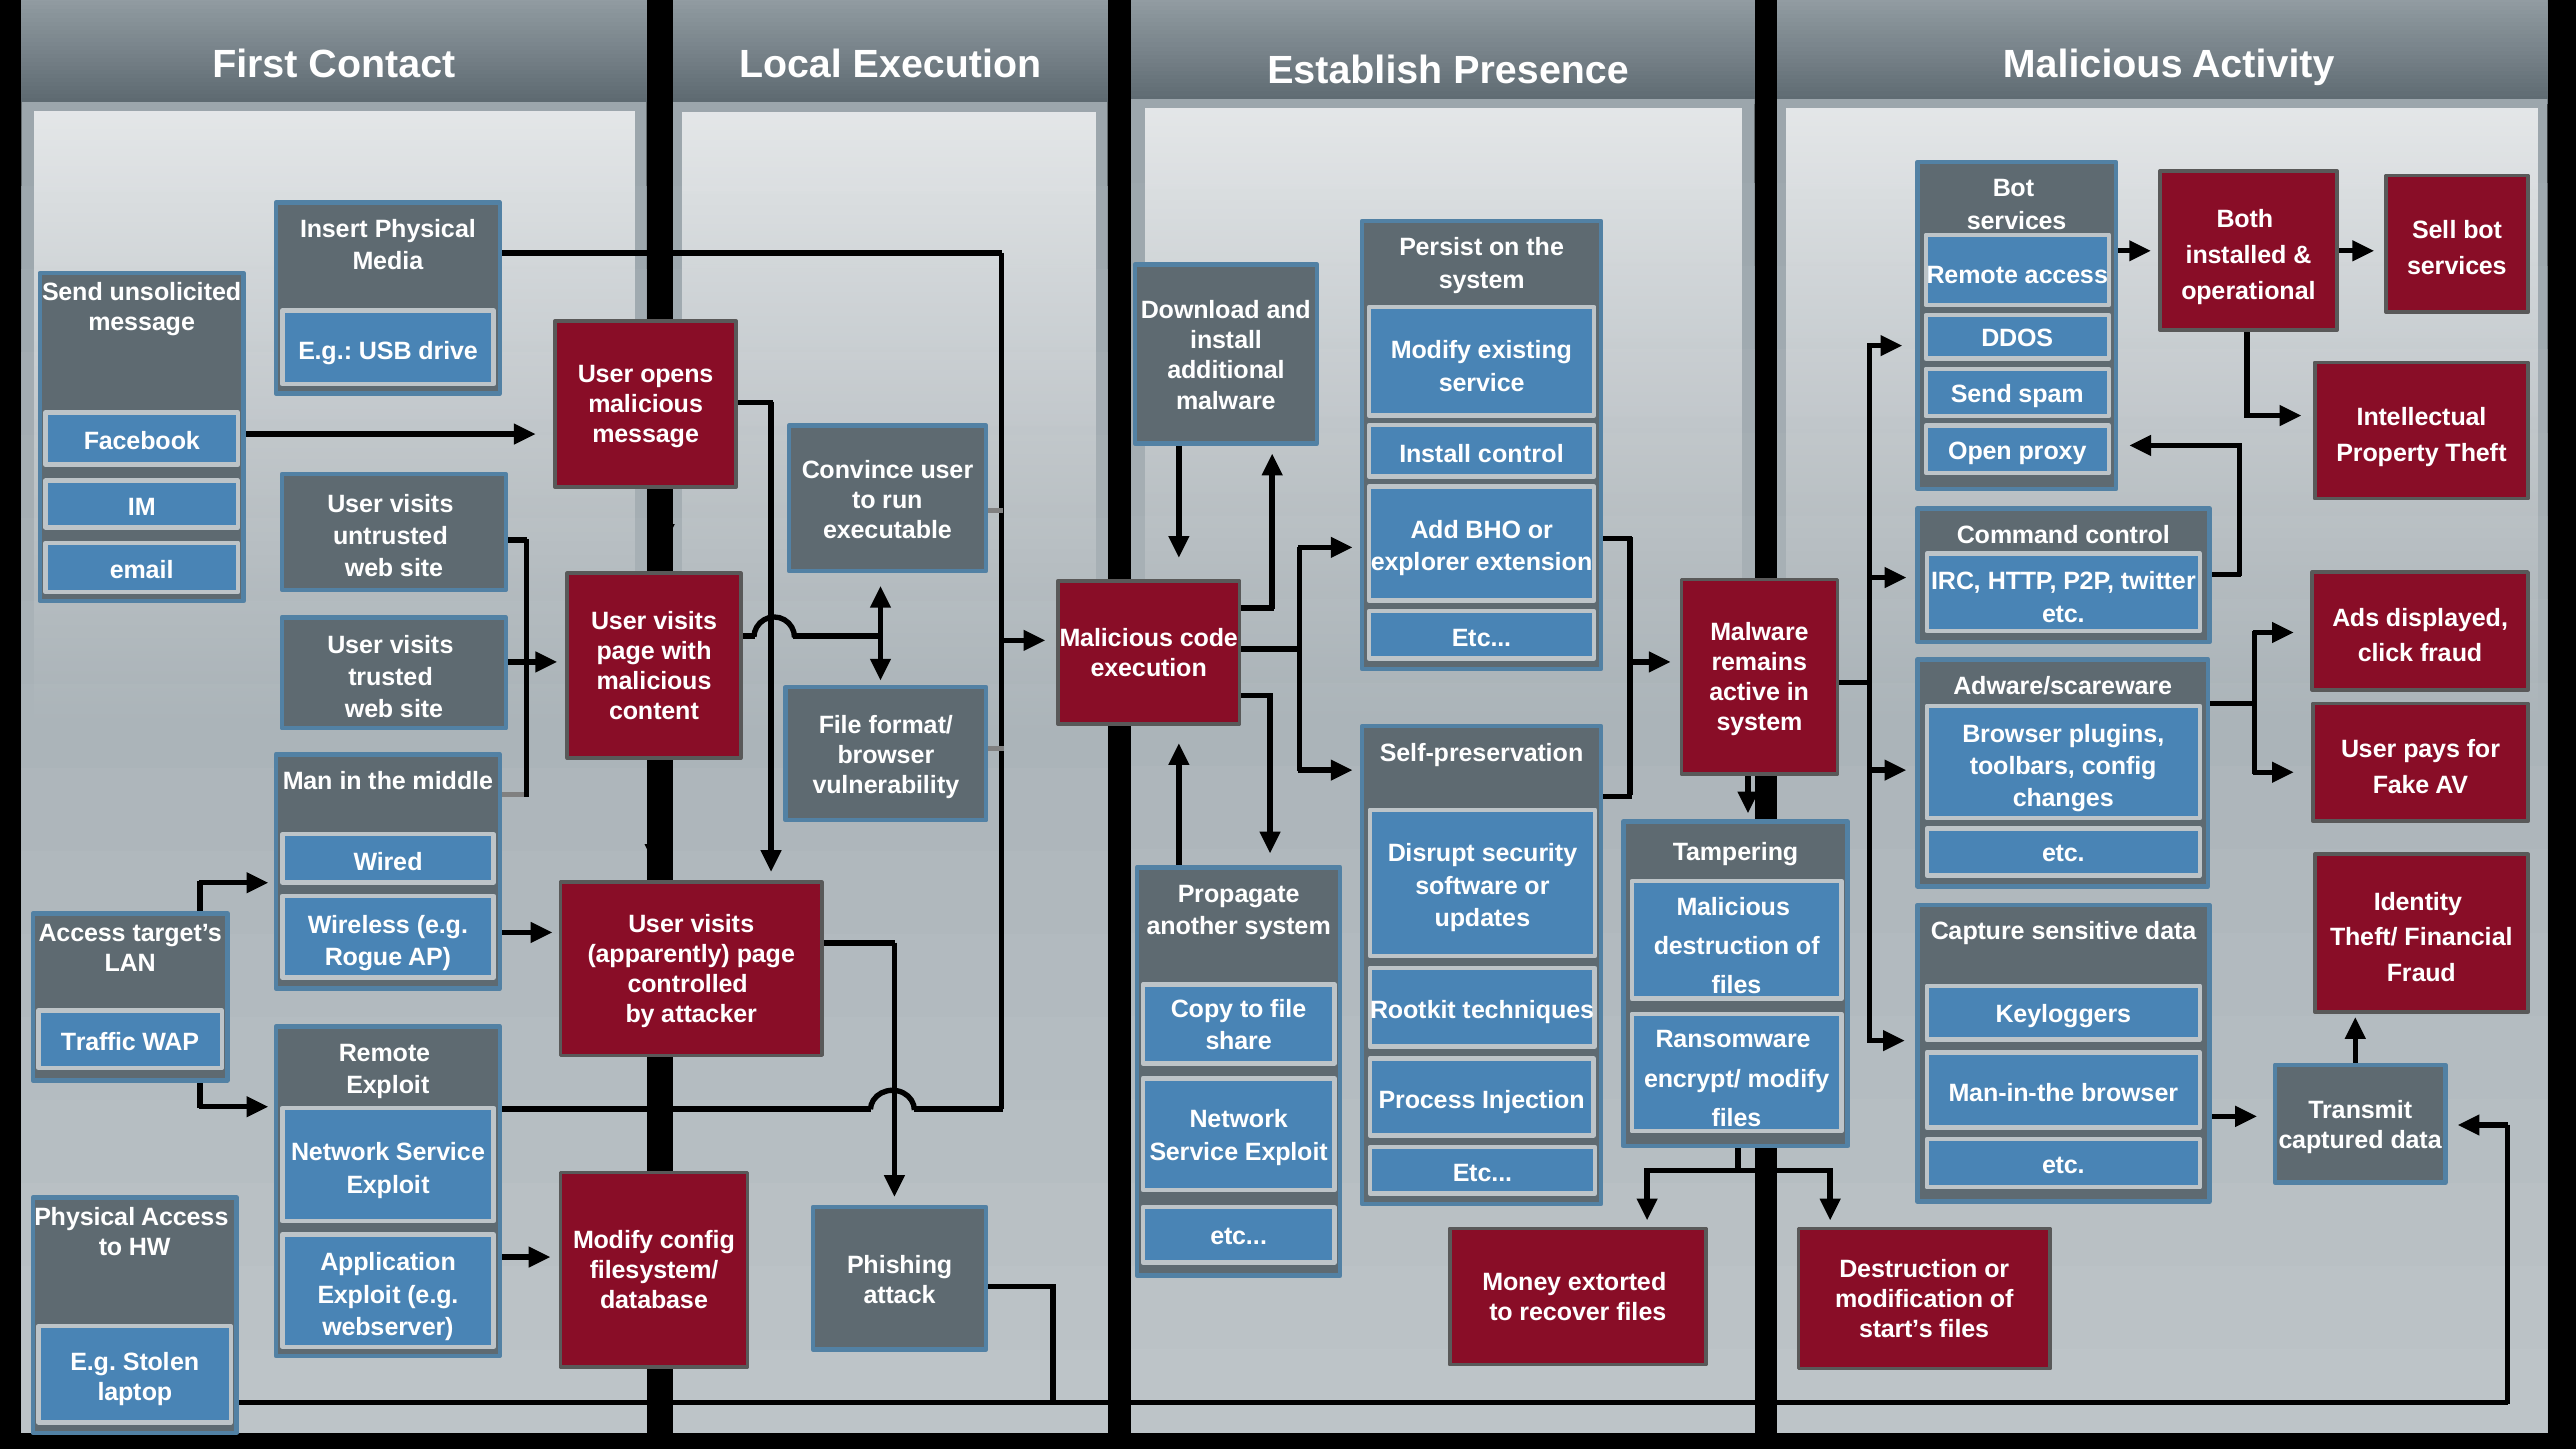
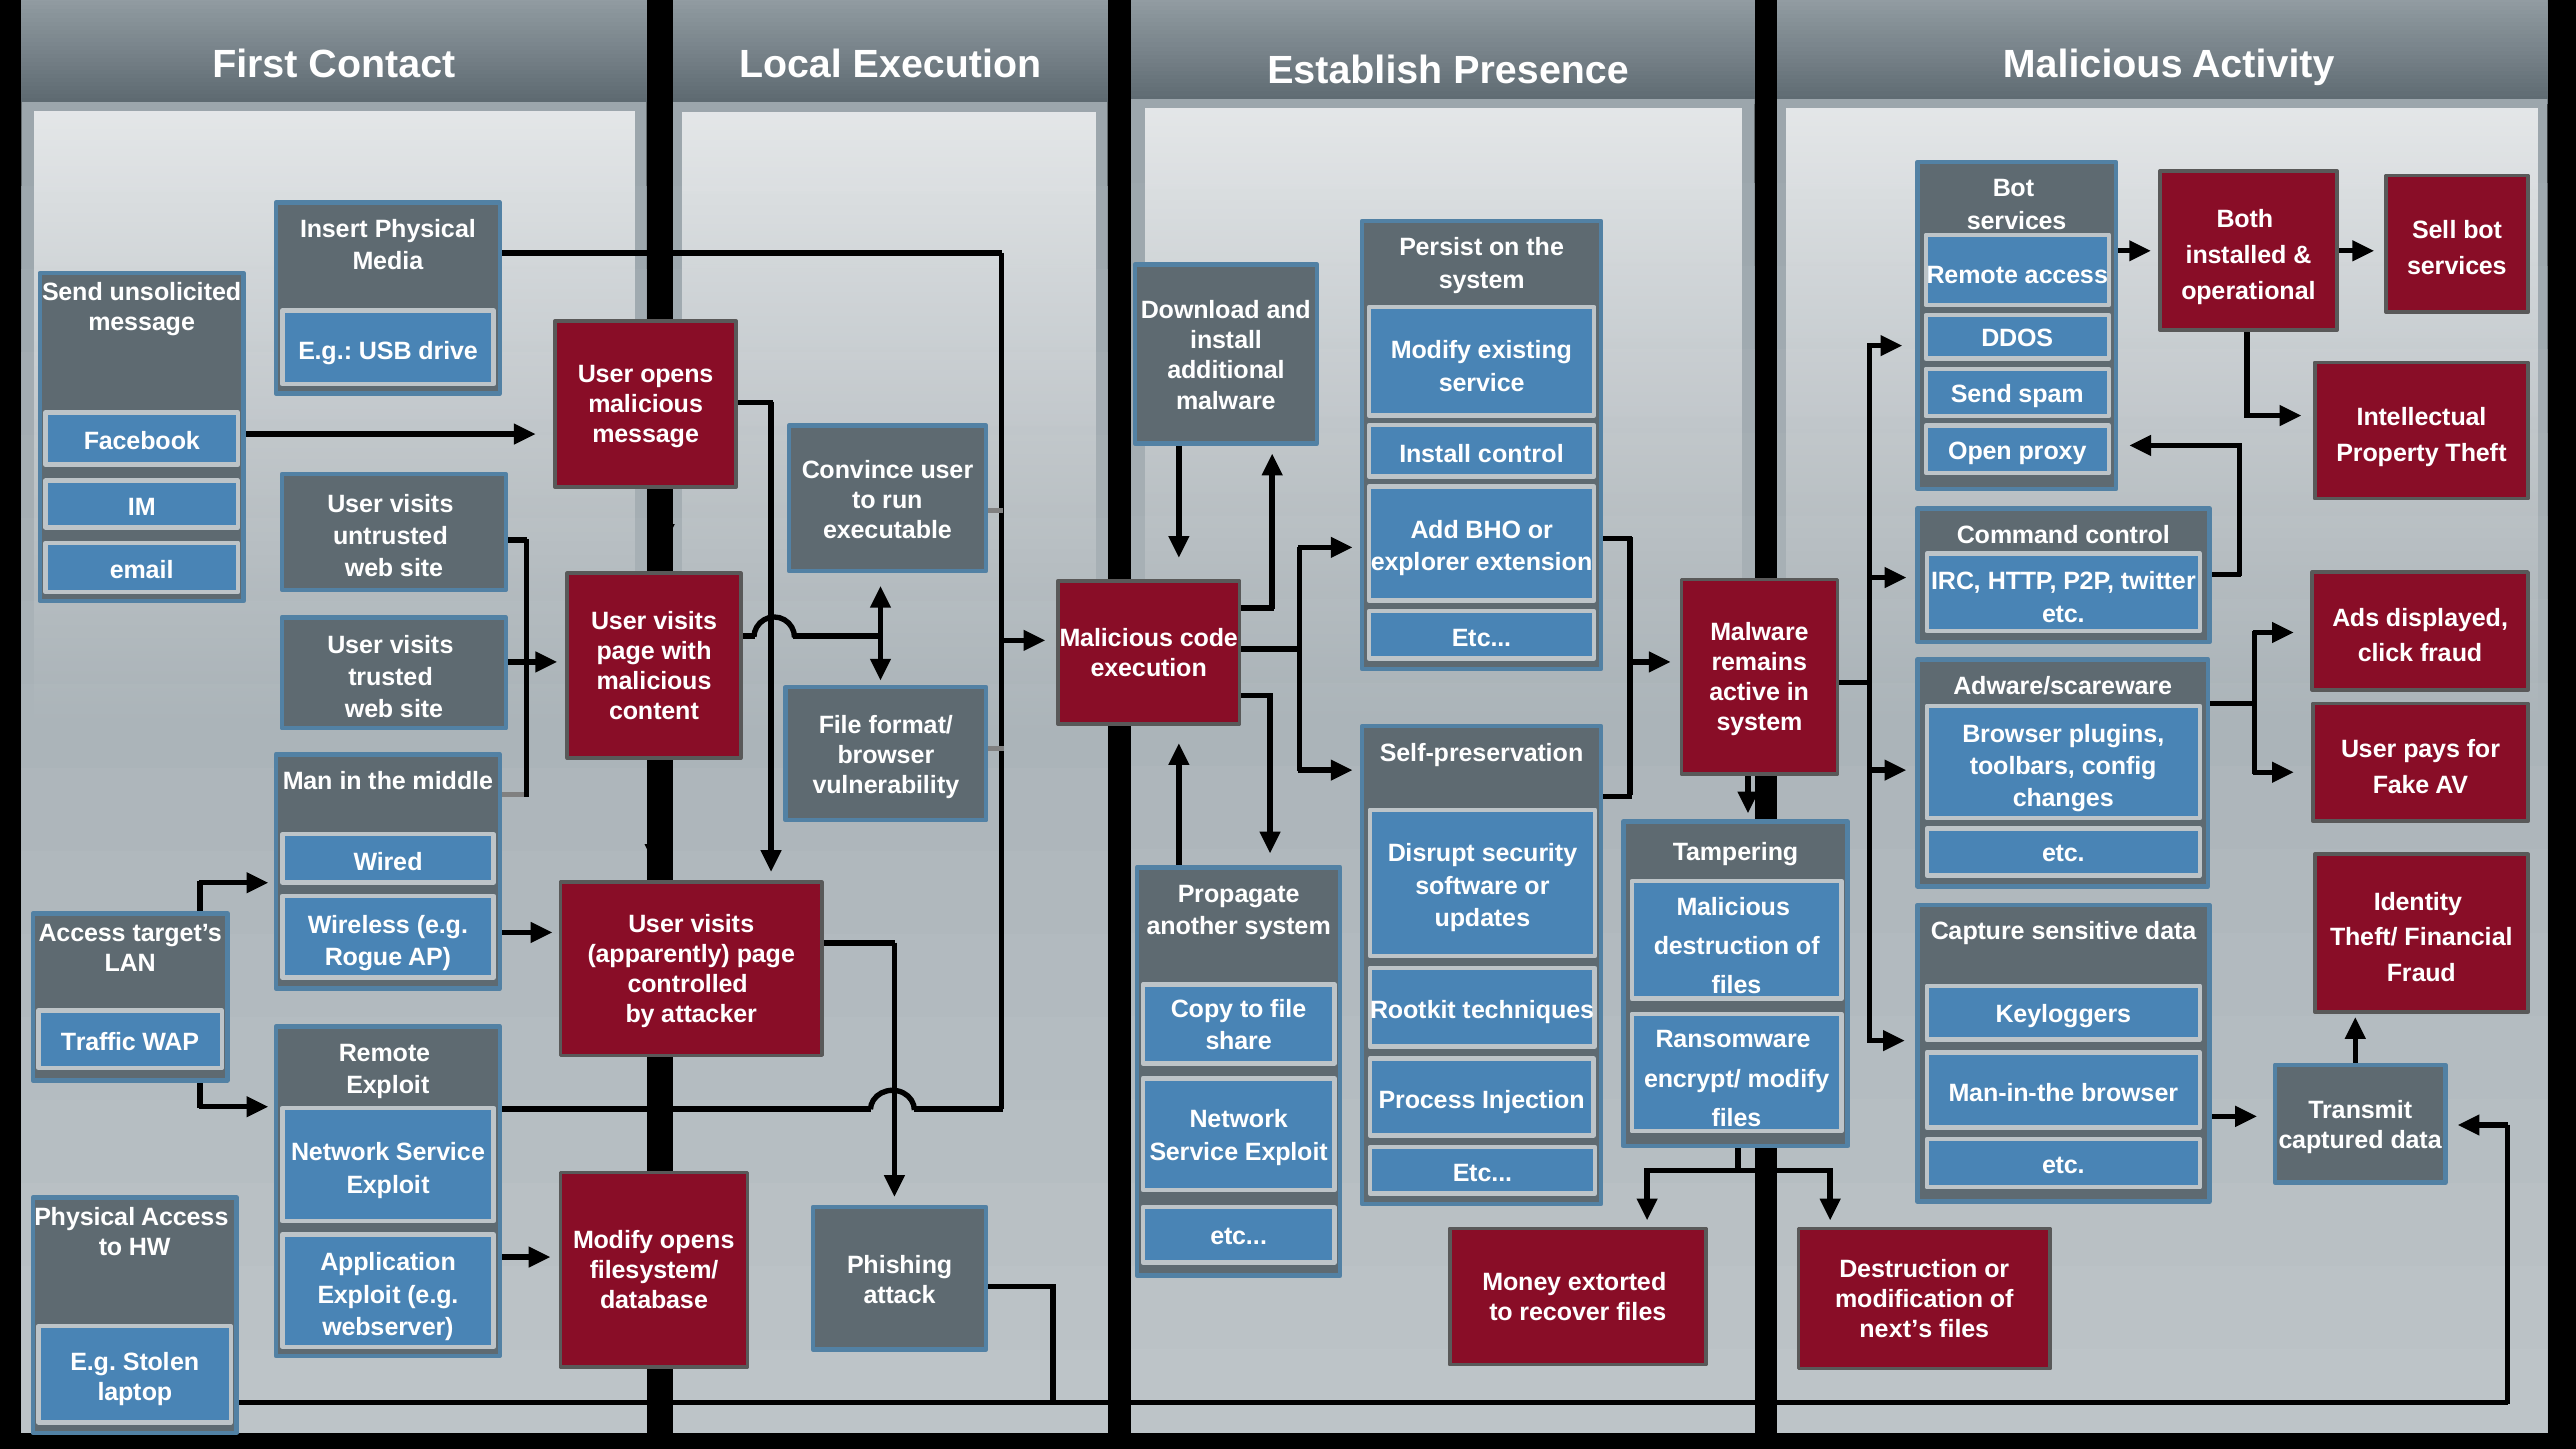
Modify config: config -> opens
start’s: start’s -> next’s
